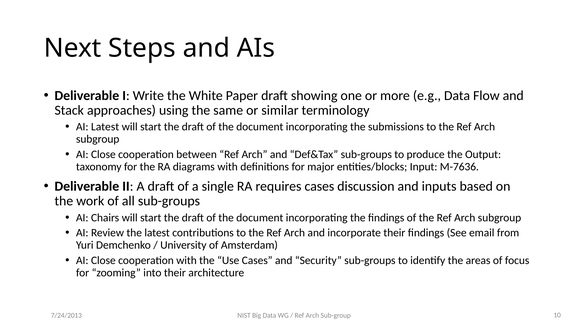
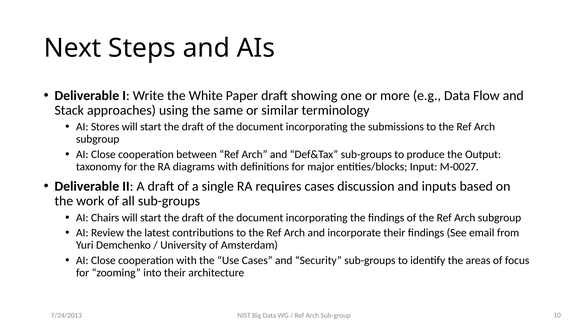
AI Latest: Latest -> Stores
M-7636: M-7636 -> M-0027
